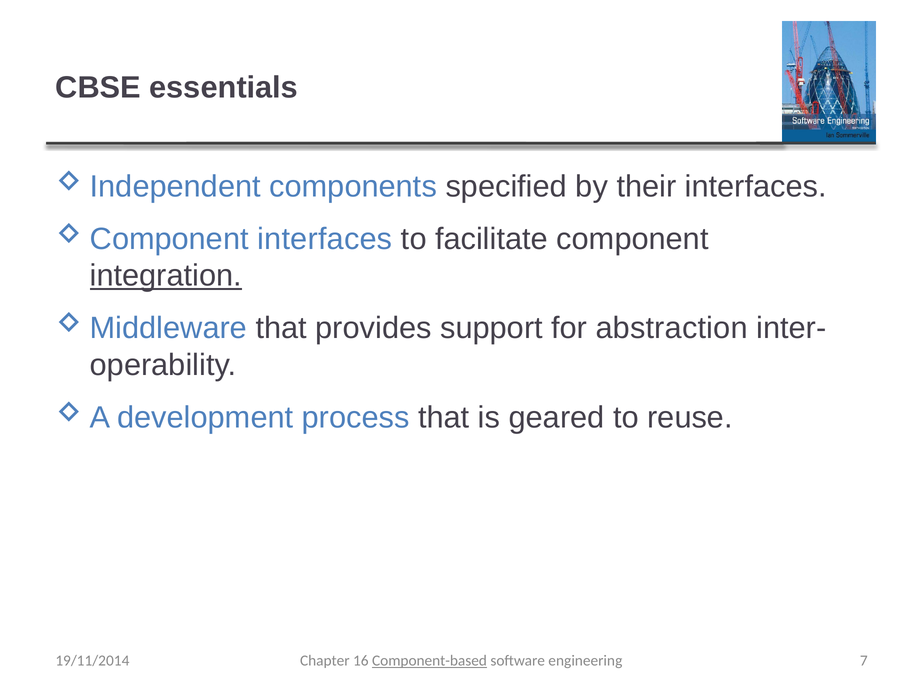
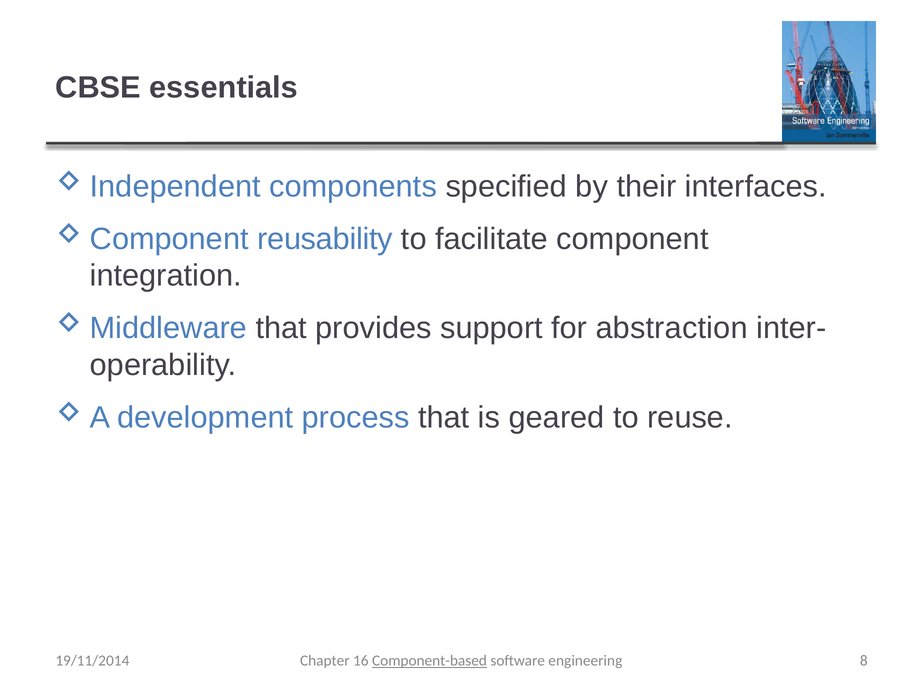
interfaces at (325, 239): interfaces -> reusability
integration underline: present -> none
7: 7 -> 8
